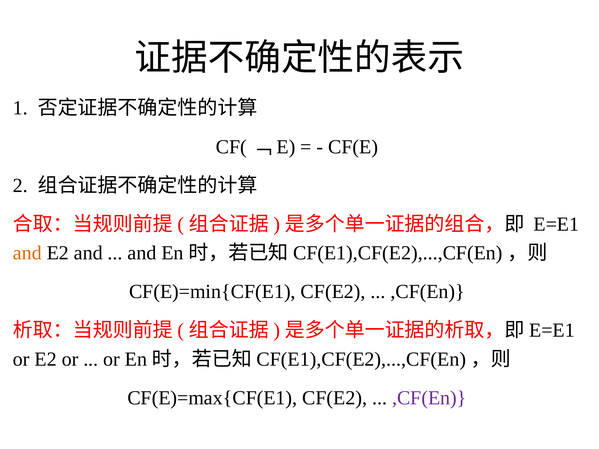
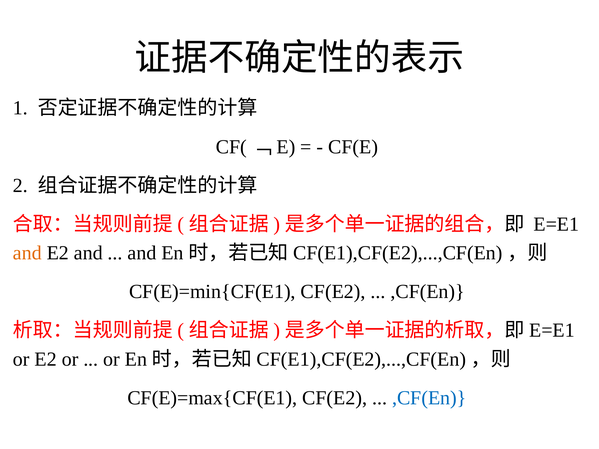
,CF(En at (429, 398) colour: purple -> blue
